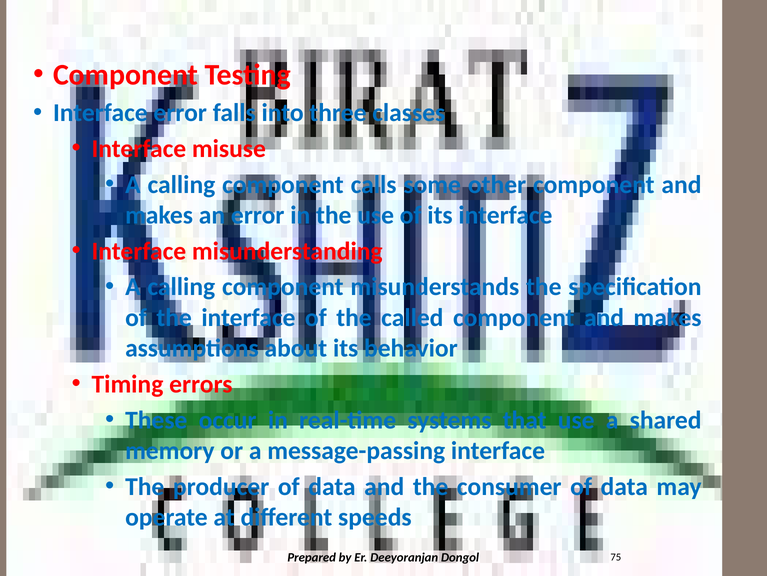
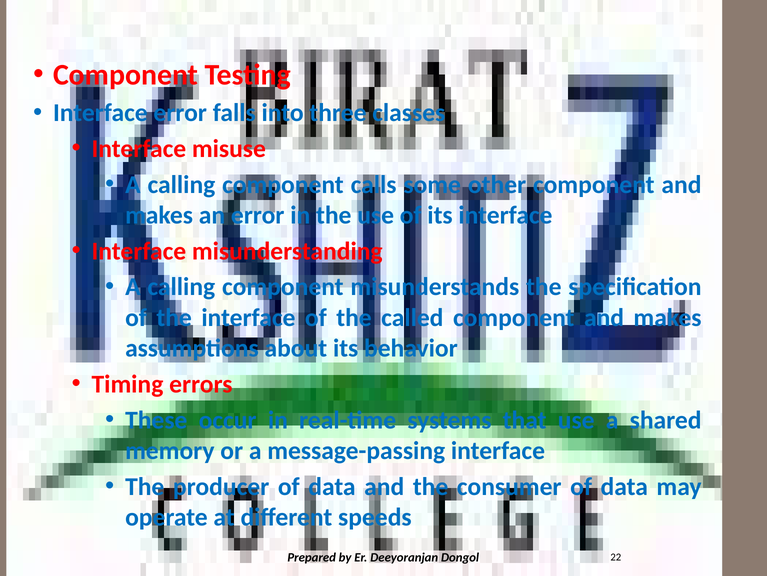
75: 75 -> 22
